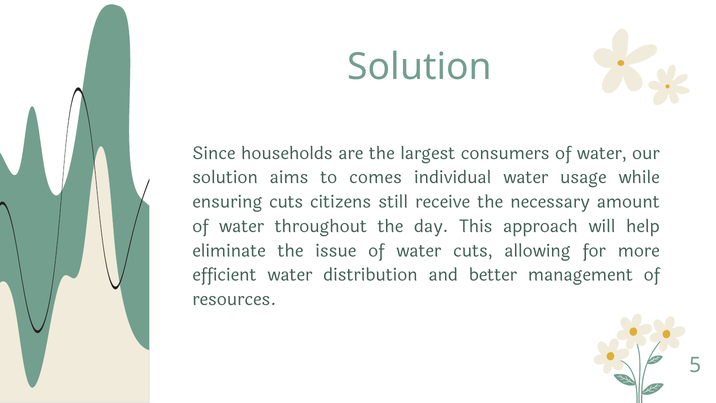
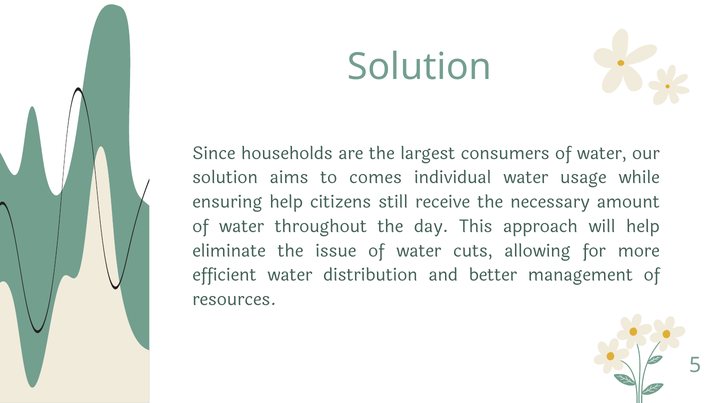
ensuring cuts: cuts -> help
